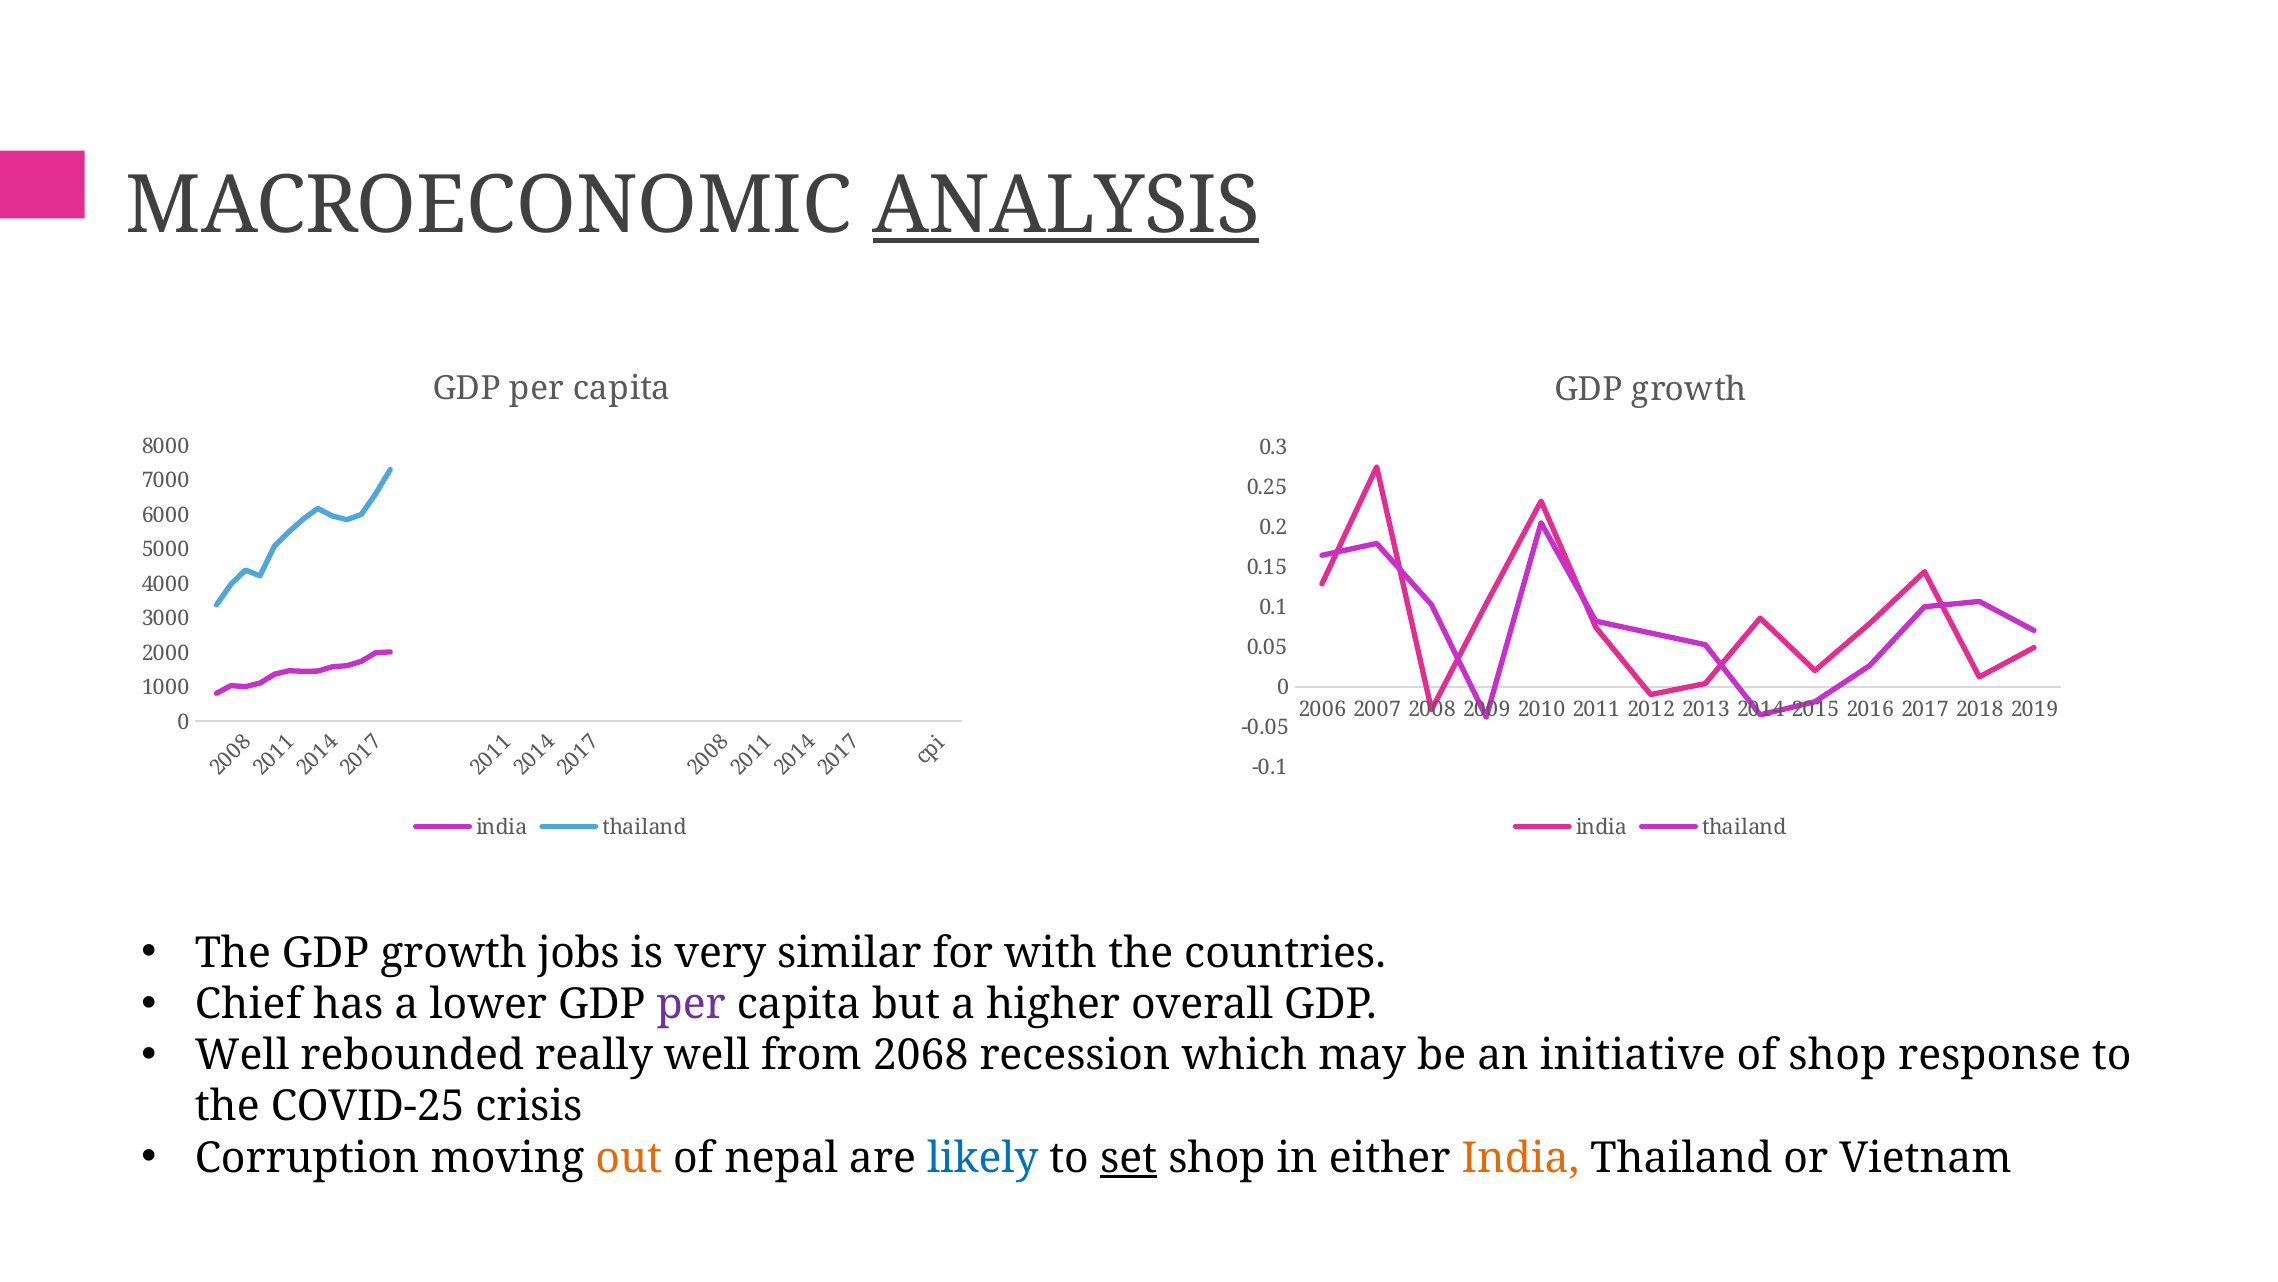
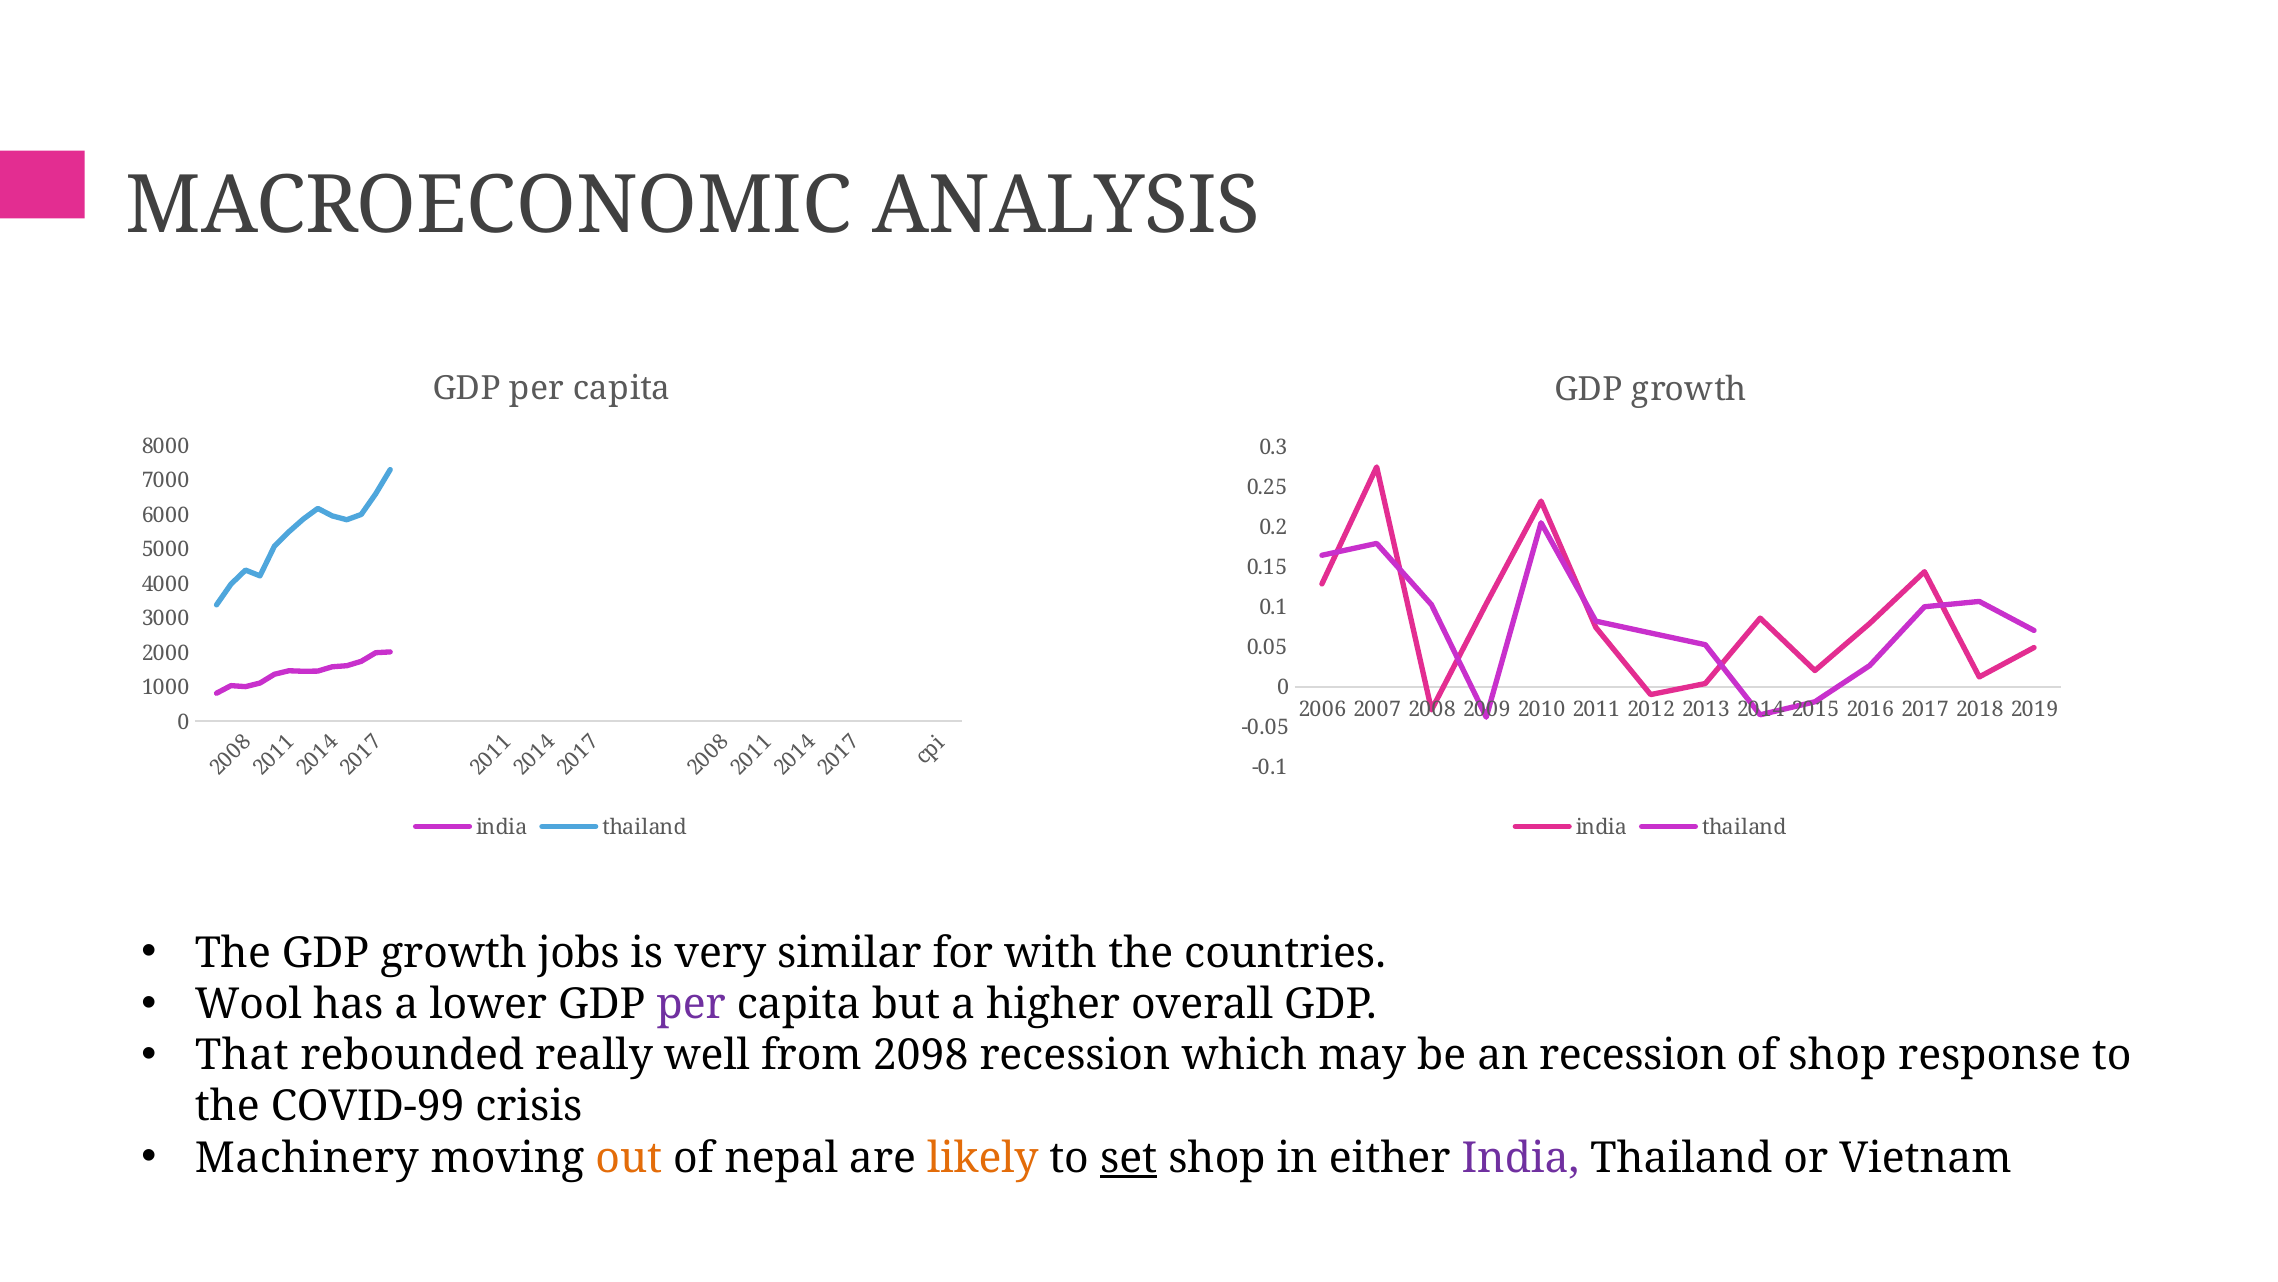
ANALYSIS underline: present -> none
Chief: Chief -> Wool
Well at (242, 1055): Well -> That
2068: 2068 -> 2098
an initiative: initiative -> recession
COVID-25: COVID-25 -> COVID-99
Corruption: Corruption -> Machinery
likely colour: blue -> orange
India at (1520, 1158) colour: orange -> purple
